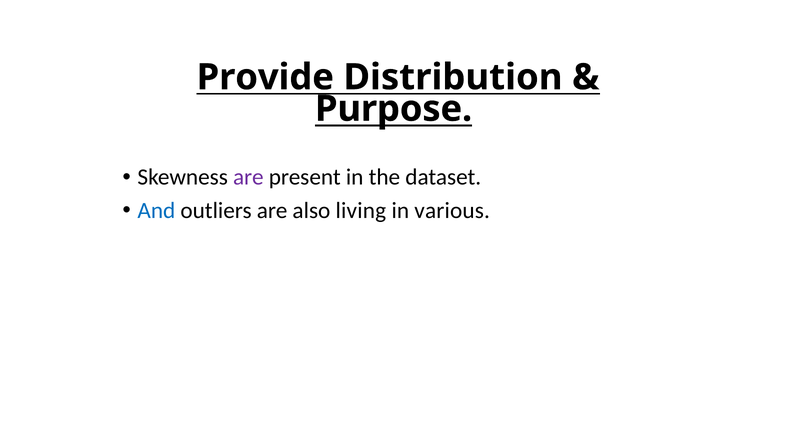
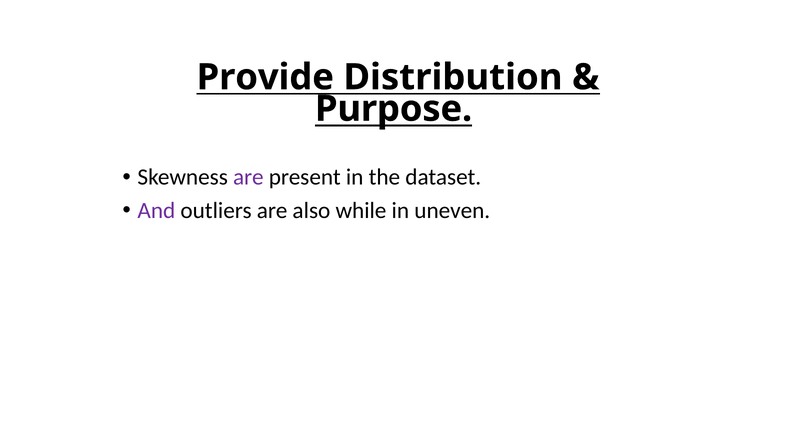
And colour: blue -> purple
living: living -> while
various: various -> uneven
